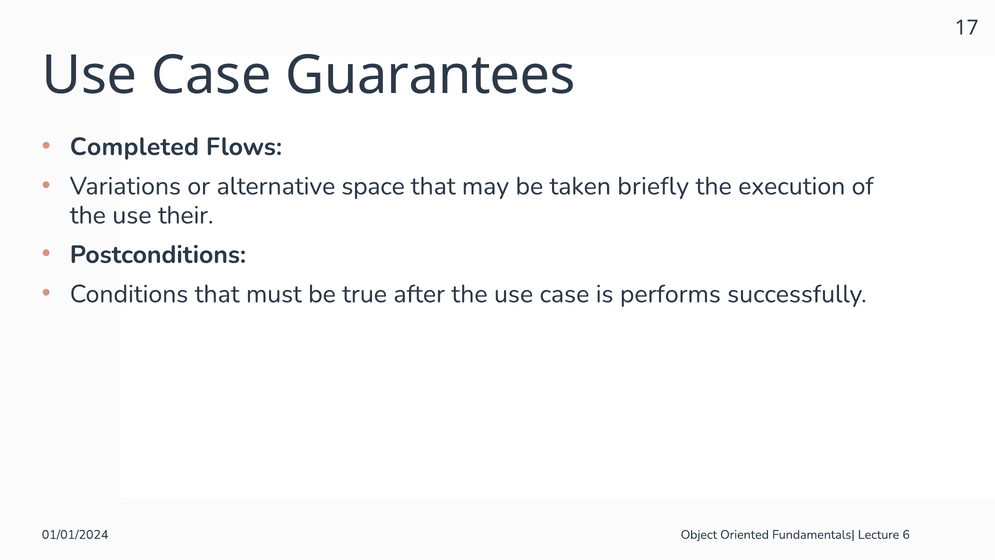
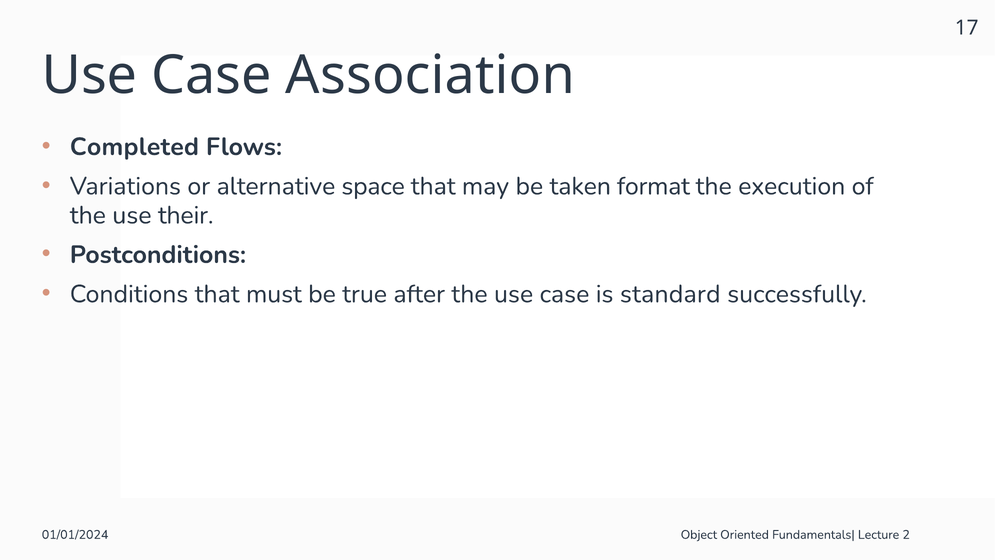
Guarantees: Guarantees -> Association
briefly: briefly -> format
performs: performs -> standard
6: 6 -> 2
